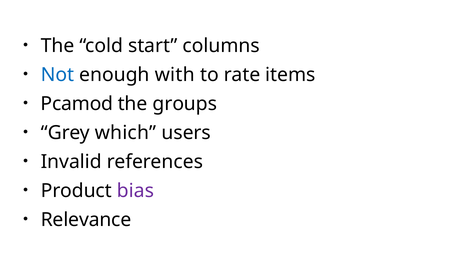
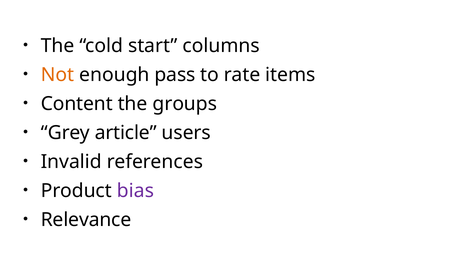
Not colour: blue -> orange
with: with -> pass
Pcamod: Pcamod -> Content
which: which -> article
